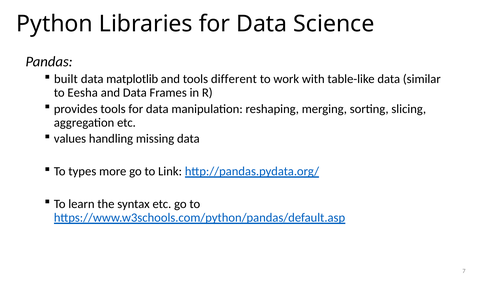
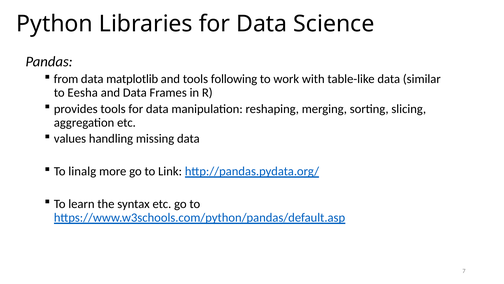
built: built -> from
different: different -> following
types: types -> linalg
